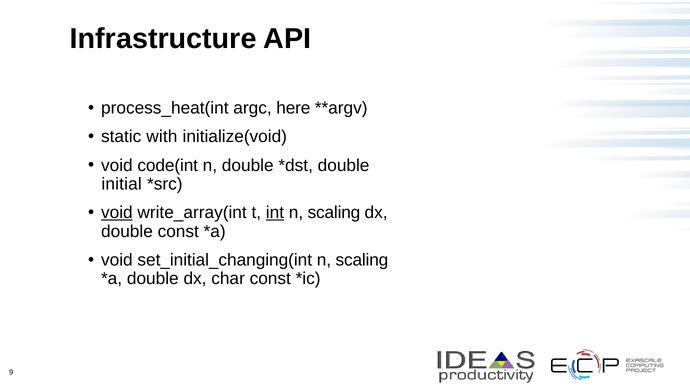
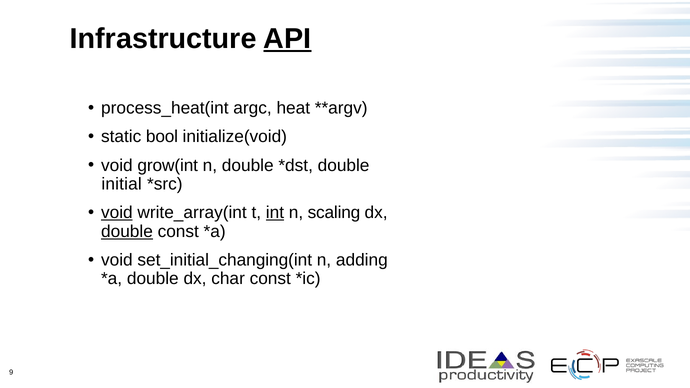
API underline: none -> present
here: here -> heat
with: with -> bool
code(int: code(int -> grow(int
double at (127, 232) underline: none -> present
scaling at (362, 260): scaling -> adding
